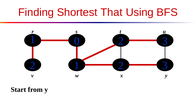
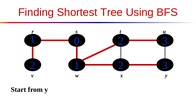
That: That -> Tree
